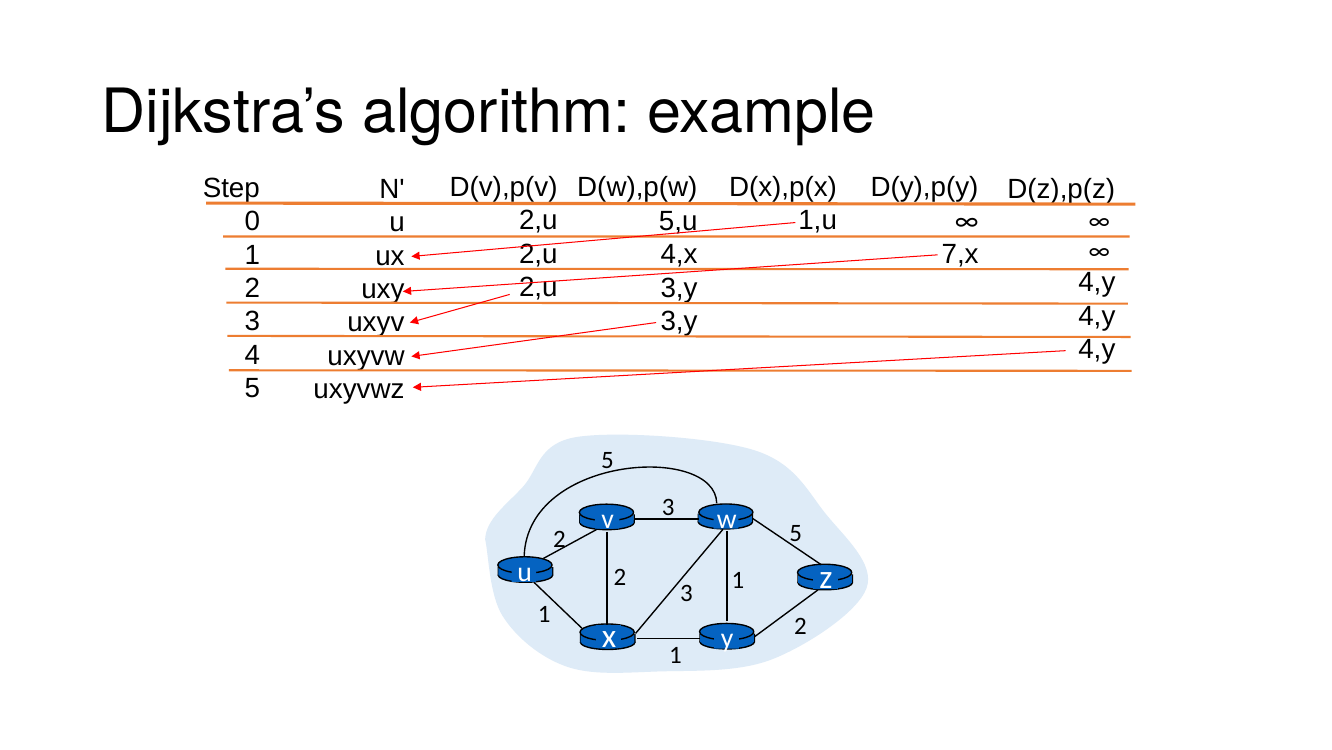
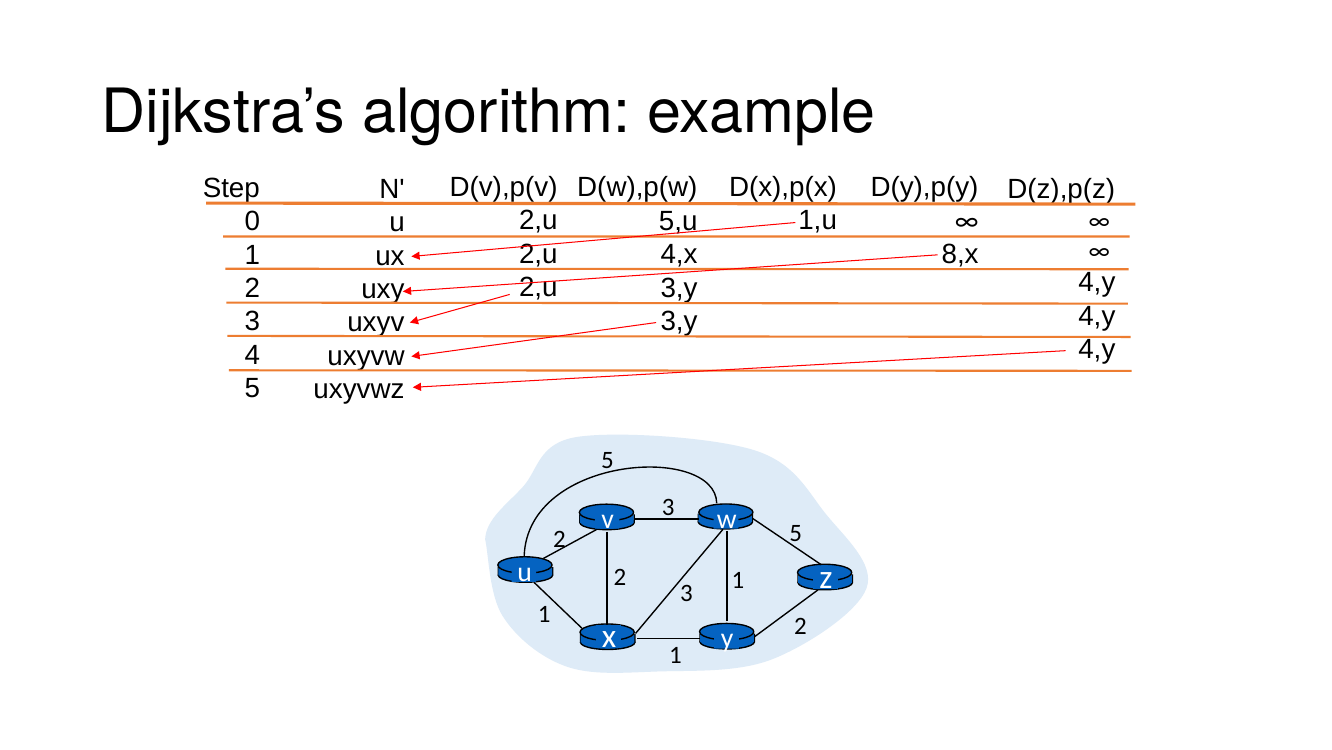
7,x: 7,x -> 8,x
